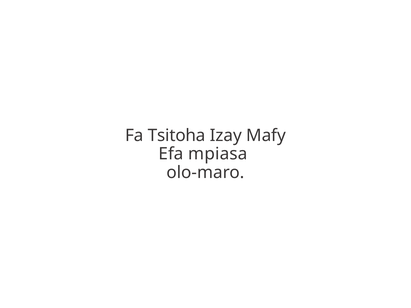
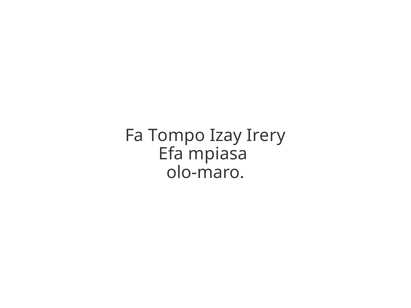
Tsitoha: Tsitoha -> Tompo
Mafy: Mafy -> Irery
